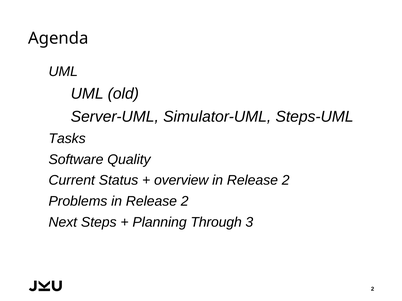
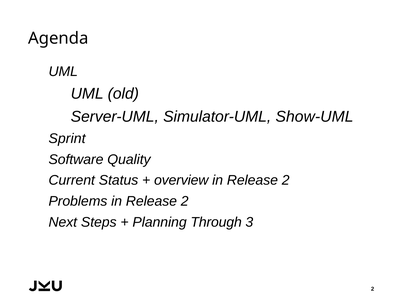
Steps-UML: Steps-UML -> Show-UML
Tasks: Tasks -> Sprint
